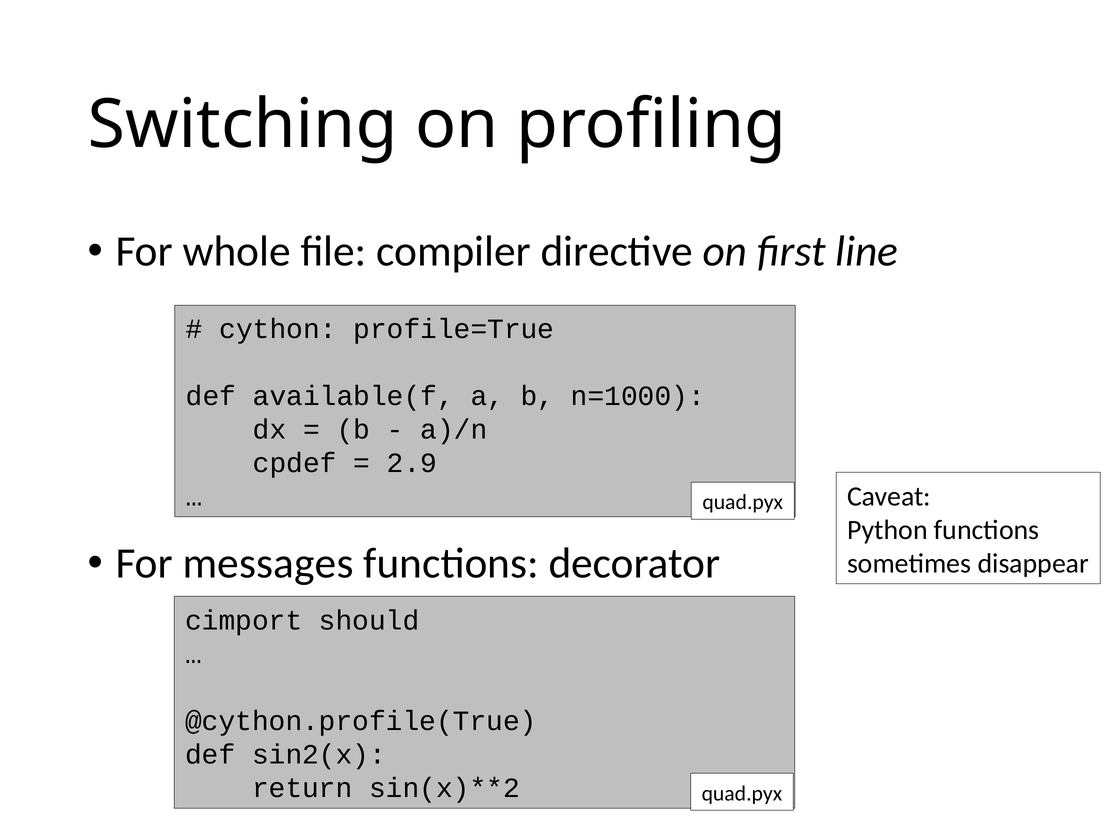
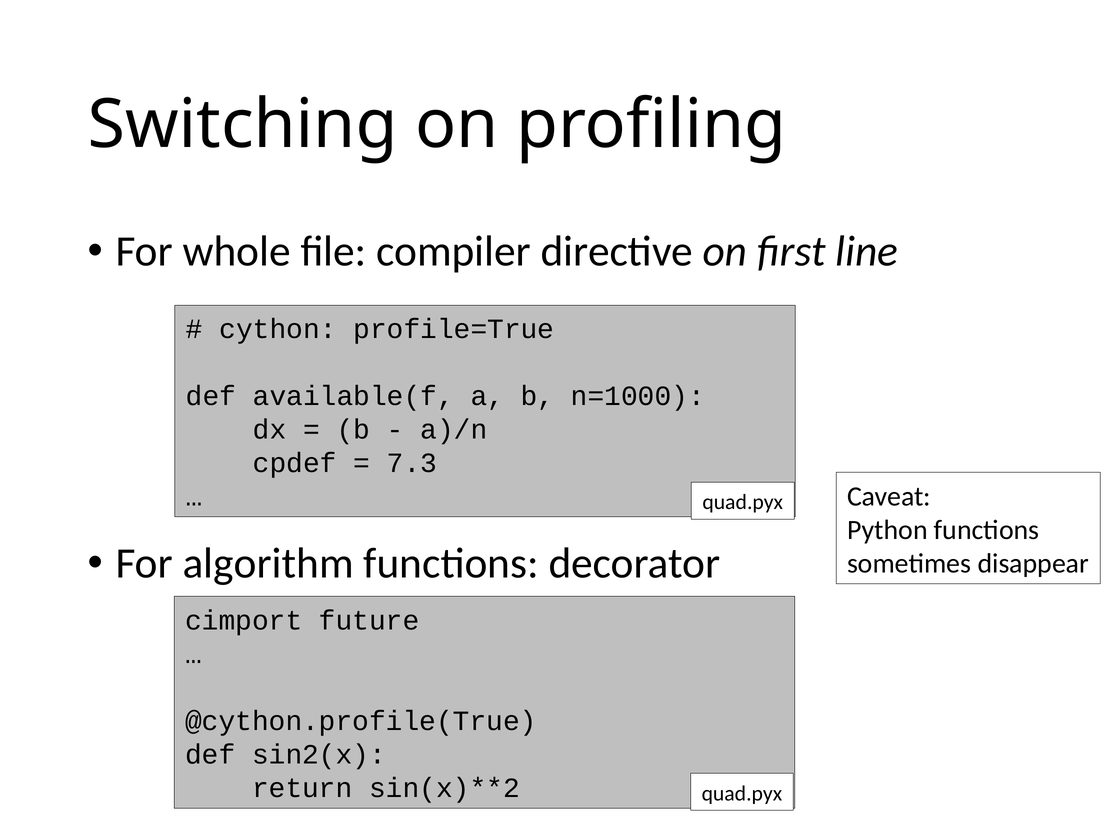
2.9: 2.9 -> 7.3
messages: messages -> algorithm
should: should -> future
